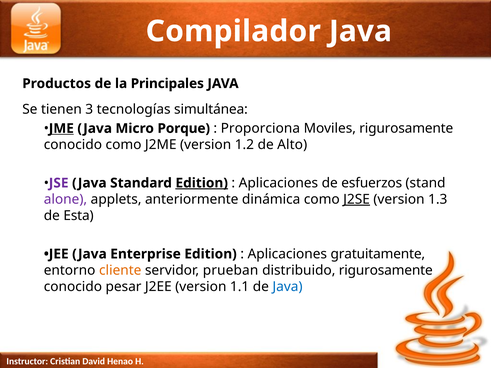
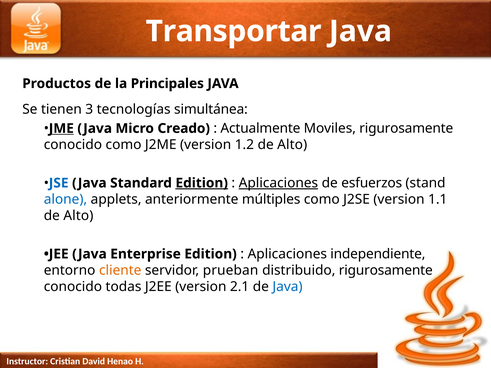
Compilador: Compilador -> Transportar
Porque: Porque -> Creado
Proporciona: Proporciona -> Actualmente
JSE colour: purple -> blue
Aplicaciones at (278, 183) underline: none -> present
alone colour: purple -> blue
dinámica: dinámica -> múltiples
J2SE underline: present -> none
1.3: 1.3 -> 1.1
Esta at (79, 216): Esta -> Alto
gratuitamente: gratuitamente -> independiente
pesar: pesar -> todas
1.1: 1.1 -> 2.1
